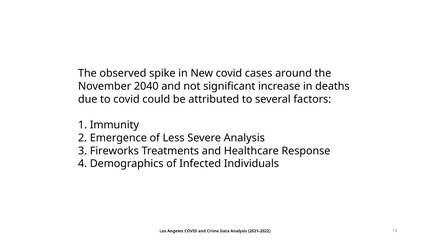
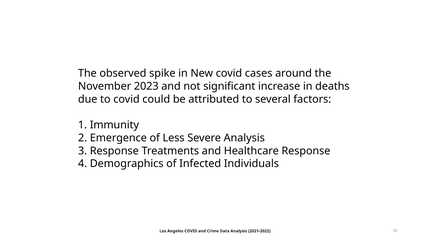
2040: 2040 -> 2023
3 Fireworks: Fireworks -> Response
